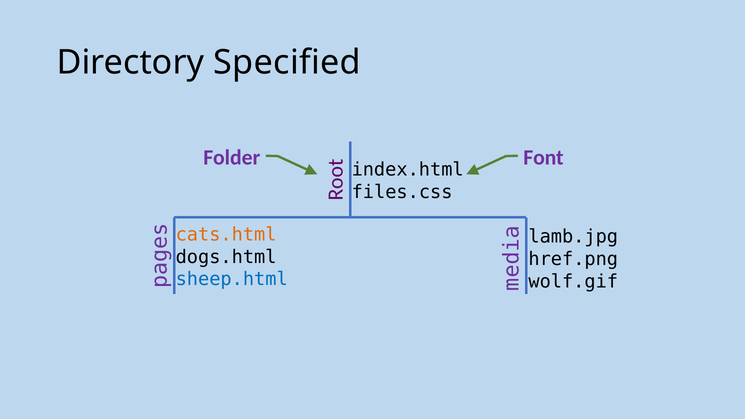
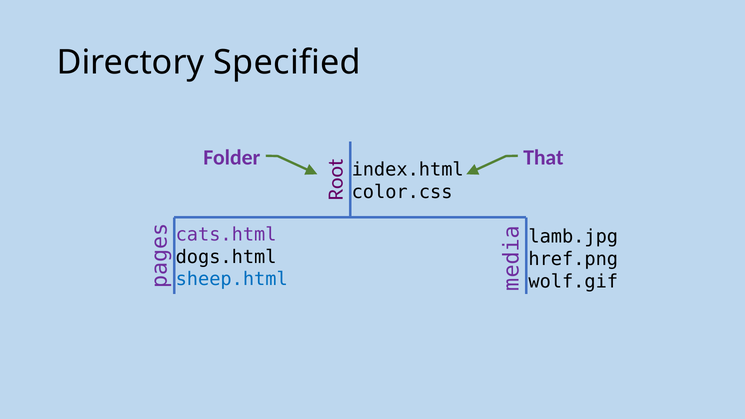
Font: Font -> That
files.css: files.css -> color.css
cats.html colour: orange -> purple
